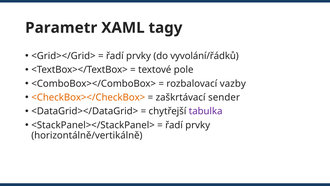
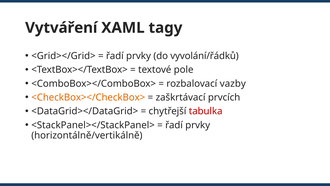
Parametr: Parametr -> Vytváření
sender: sender -> prvcích
tabulka colour: purple -> red
